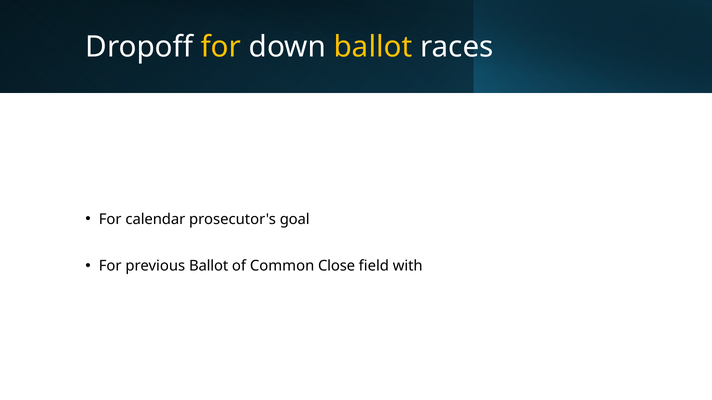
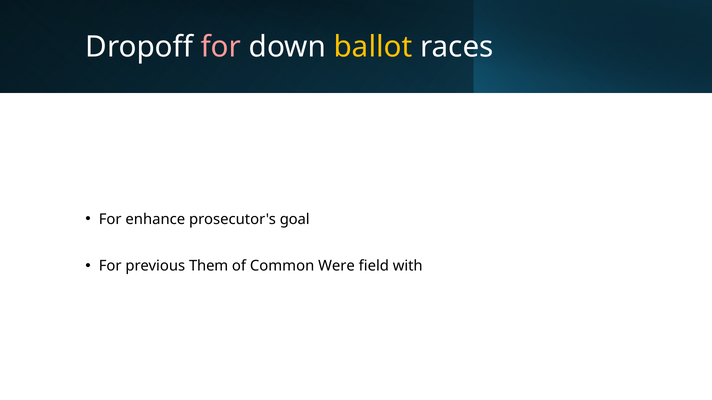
for at (221, 47) colour: yellow -> pink
calendar: calendar -> enhance
previous Ballot: Ballot -> Them
Close: Close -> Were
